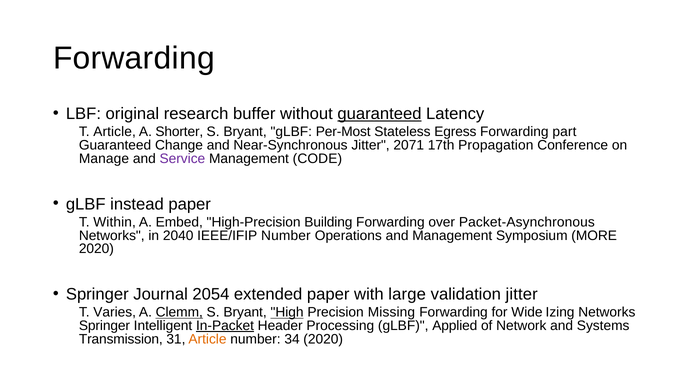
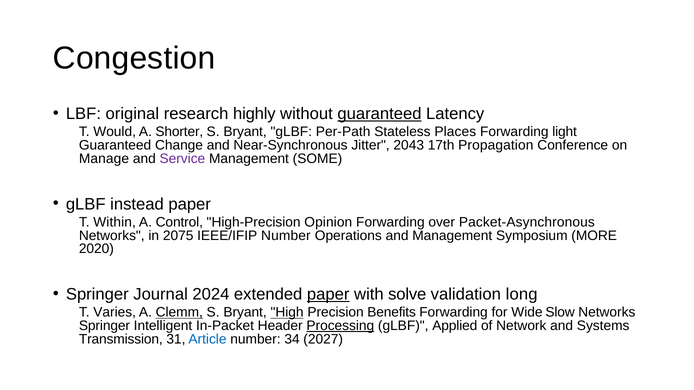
Forwarding at (134, 58): Forwarding -> Congestion
buffer: buffer -> highly
T Article: Article -> Would
Per-Most: Per-Most -> Per-Path
Egress: Egress -> Places
part: part -> light
2071: 2071 -> 2043
CODE: CODE -> SOME
Embed: Embed -> Control
Building: Building -> Opinion
2040: 2040 -> 2075
2054: 2054 -> 2024
paper at (328, 295) underline: none -> present
large: large -> solve
validation jitter: jitter -> long
Missing: Missing -> Benefits
Izing: Izing -> Slow
In-Packet underline: present -> none
Processing underline: none -> present
Article at (208, 339) colour: orange -> blue
34 2020: 2020 -> 2027
